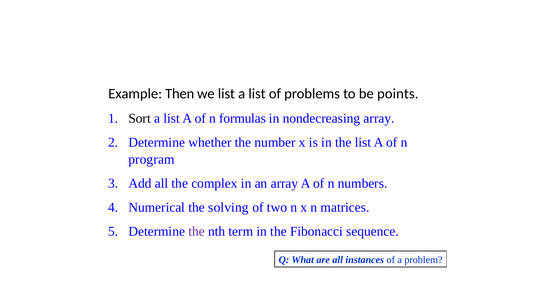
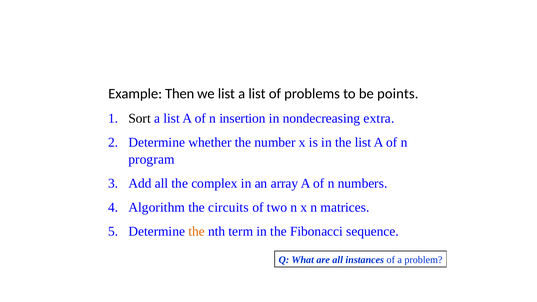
formulas: formulas -> insertion
nondecreasing array: array -> extra
Numerical: Numerical -> Algorithm
solving: solving -> circuits
the at (197, 231) colour: purple -> orange
